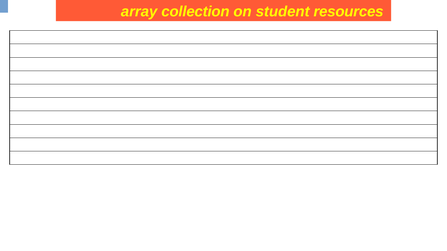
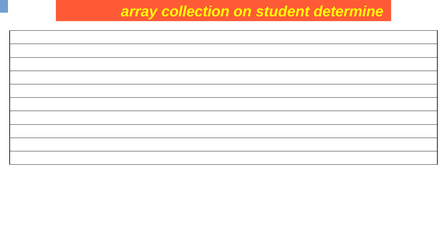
resources: resources -> determine
